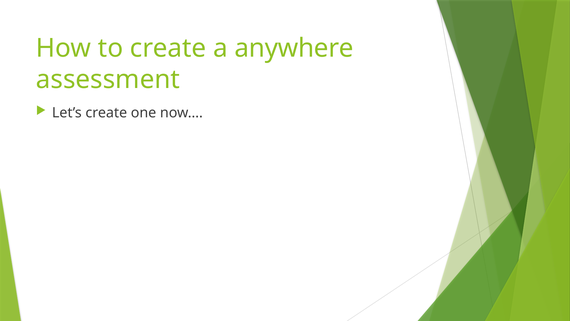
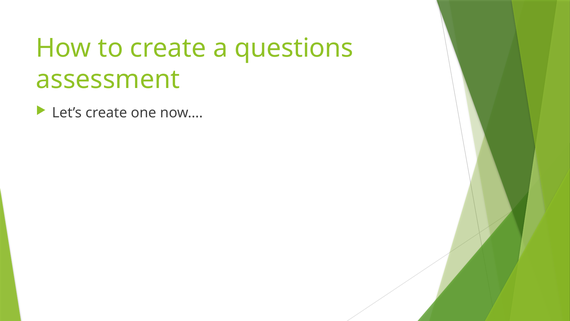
anywhere: anywhere -> questions
